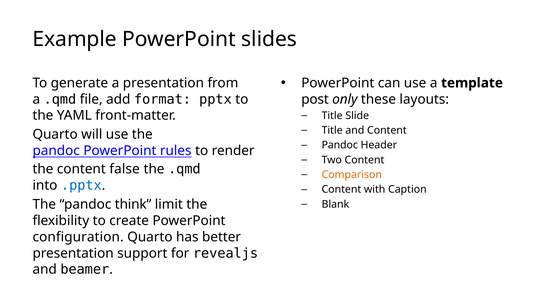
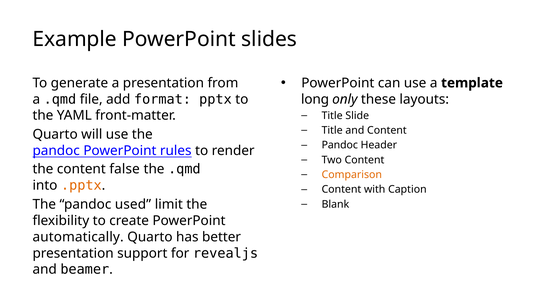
post: post -> long
.pptx colour: blue -> orange
think: think -> used
configuration: configuration -> automatically
